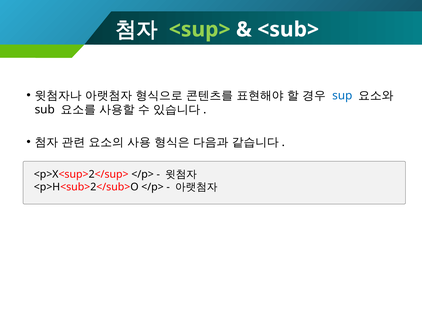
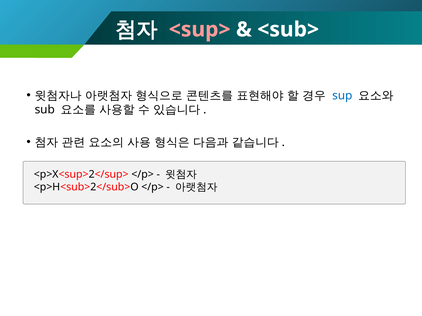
<sup> colour: light green -> pink
